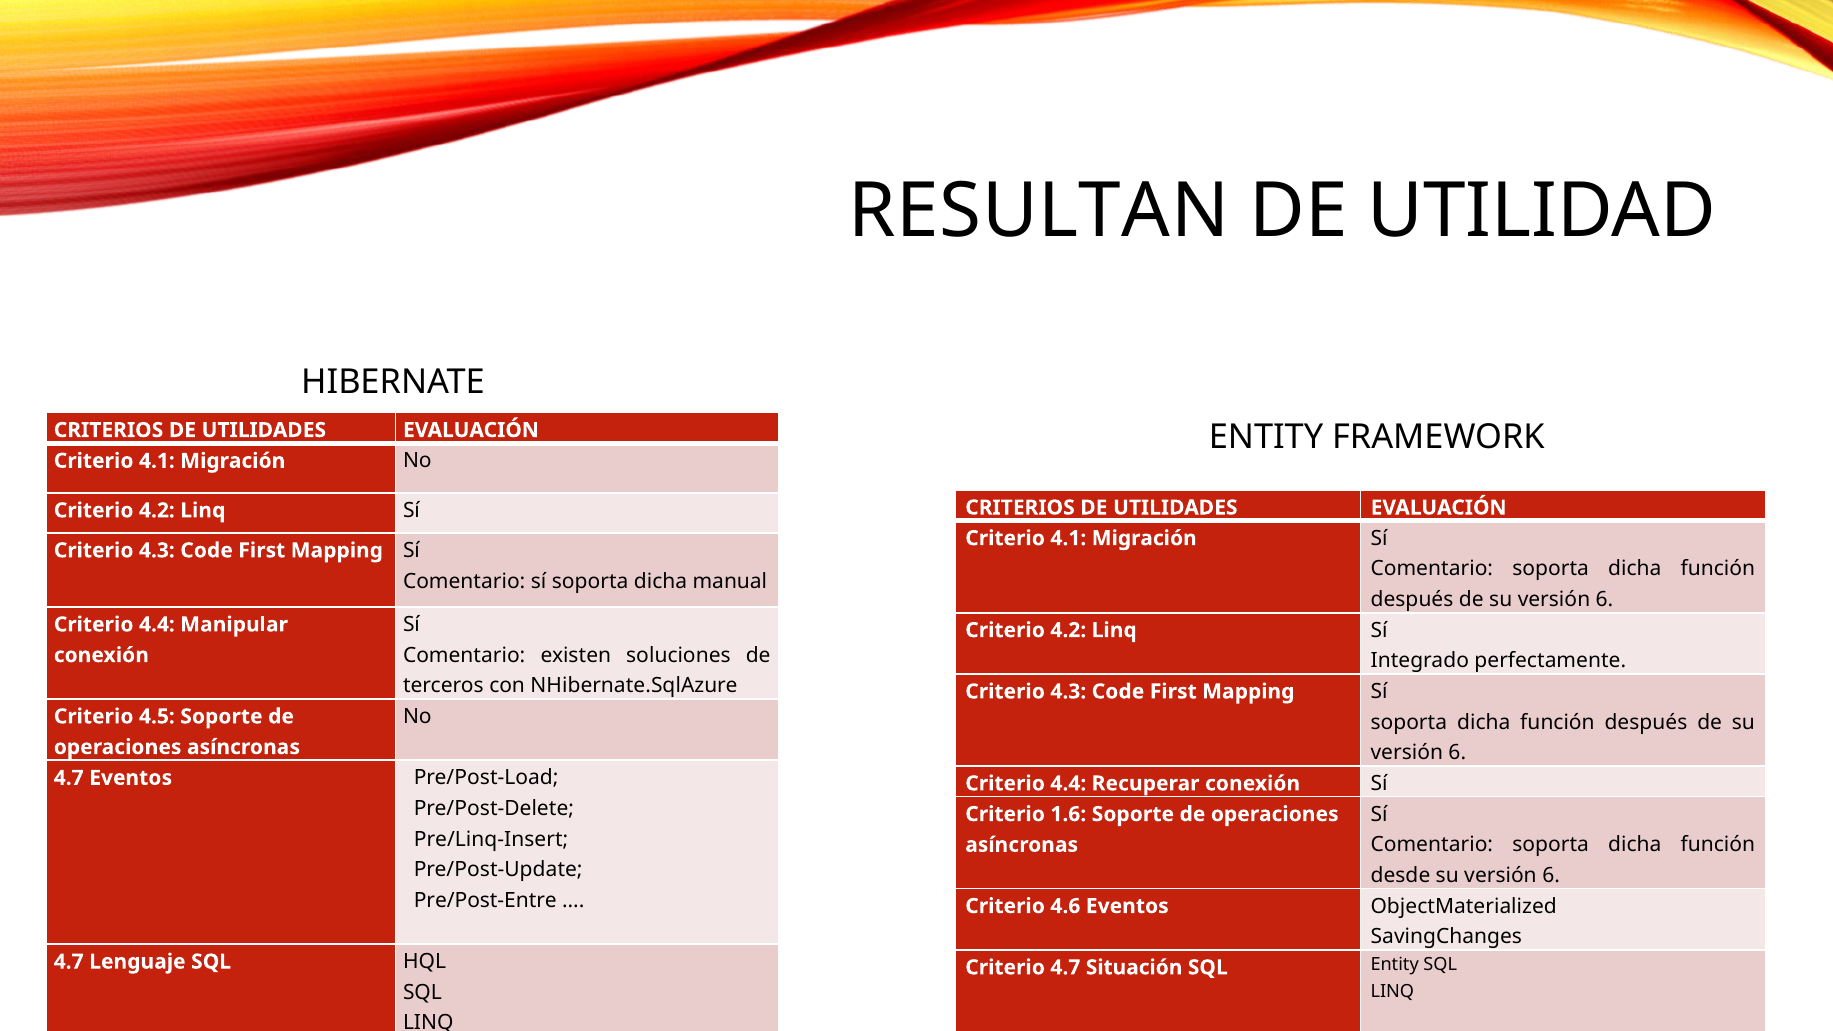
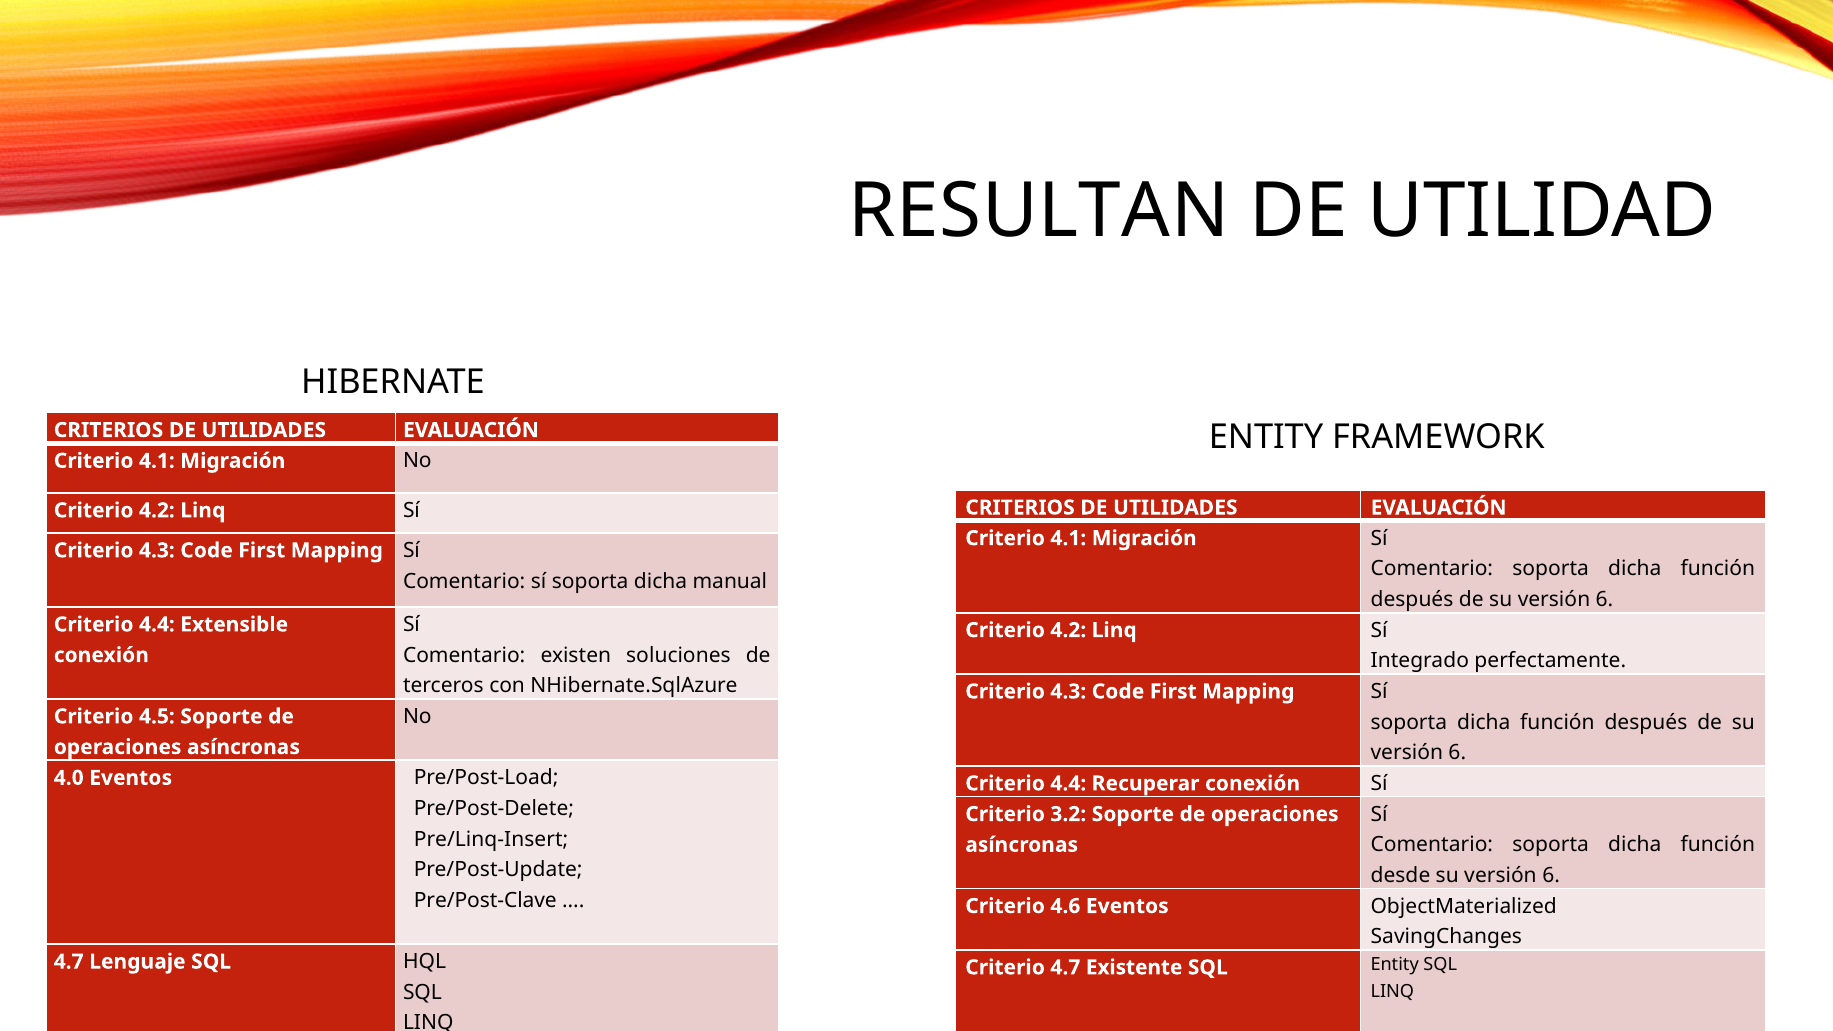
Manipular: Manipular -> Extensible
4.7 at (69, 778): 4.7 -> 4.0
1.6: 1.6 -> 3.2
Pre/Post-Entre: Pre/Post-Entre -> Pre/Post-Clave
Situación: Situación -> Existente
